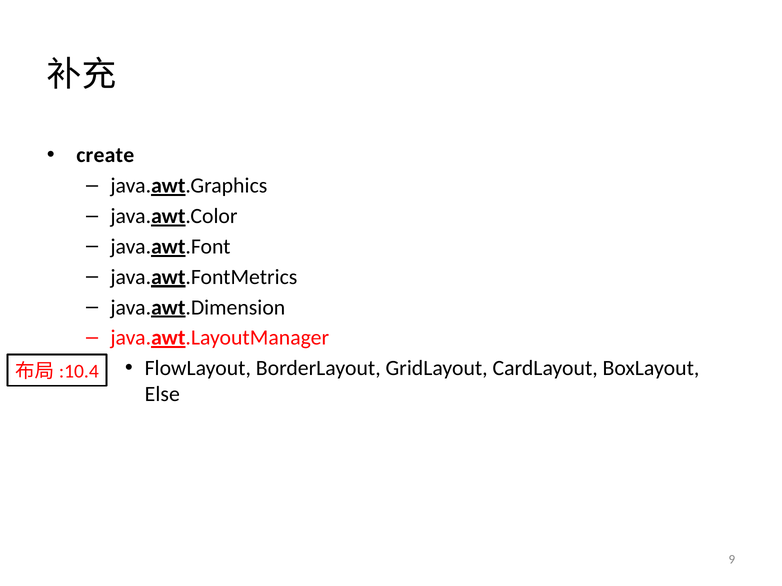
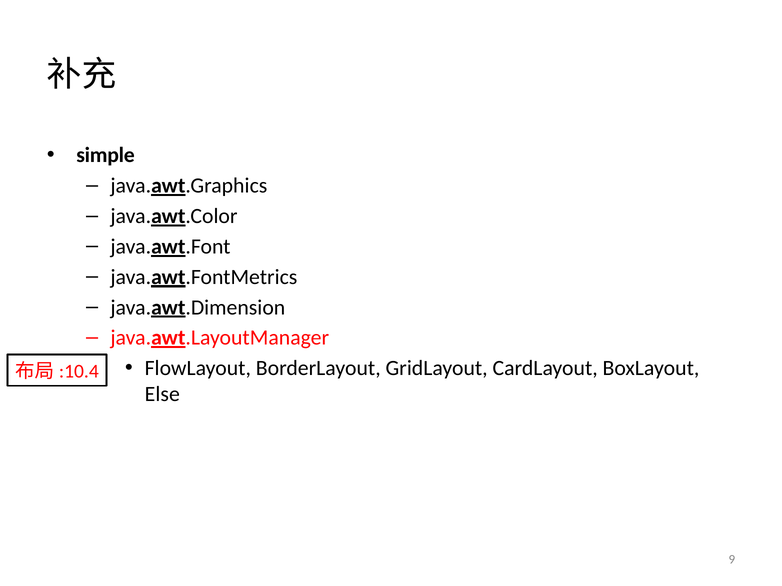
create: create -> simple
